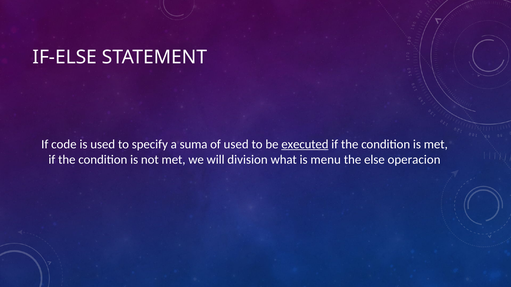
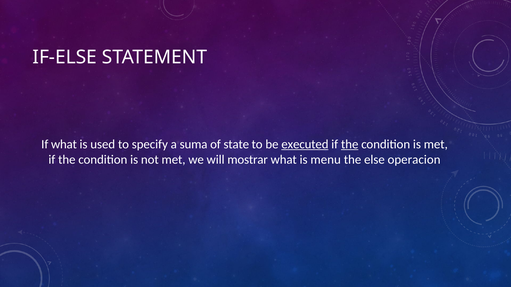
If code: code -> what
of used: used -> state
the at (350, 144) underline: none -> present
division: division -> mostrar
